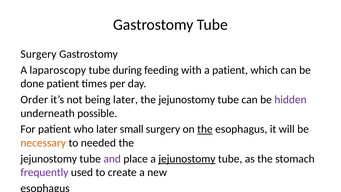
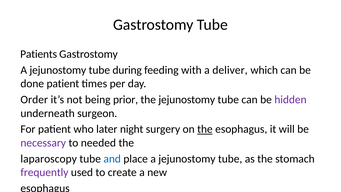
Surgery at (39, 54): Surgery -> Patients
laparoscopy at (58, 70): laparoscopy -> jejunostomy
a patient: patient -> deliver
being later: later -> prior
possible: possible -> surgeon
small: small -> night
necessary colour: orange -> purple
jejunostomy at (49, 159): jejunostomy -> laparoscopy
and colour: purple -> blue
jejunostomy at (187, 159) underline: present -> none
